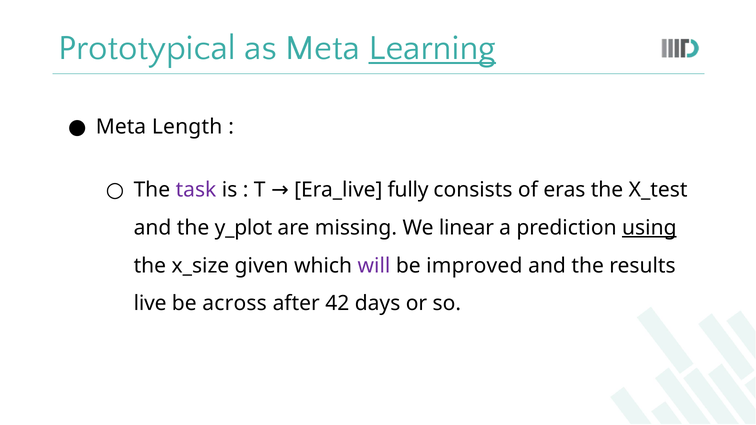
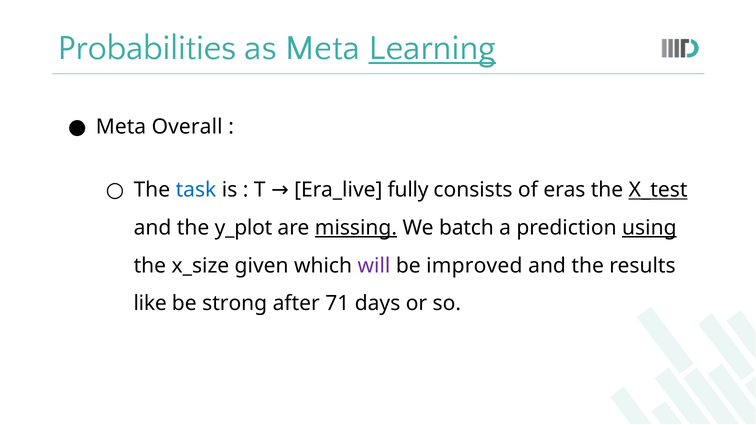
Prototypical: Prototypical -> Probabilities
Length: Length -> Overall
task colour: purple -> blue
X_test underline: none -> present
missing underline: none -> present
linear: linear -> batch
live: live -> like
across: across -> strong
42: 42 -> 71
